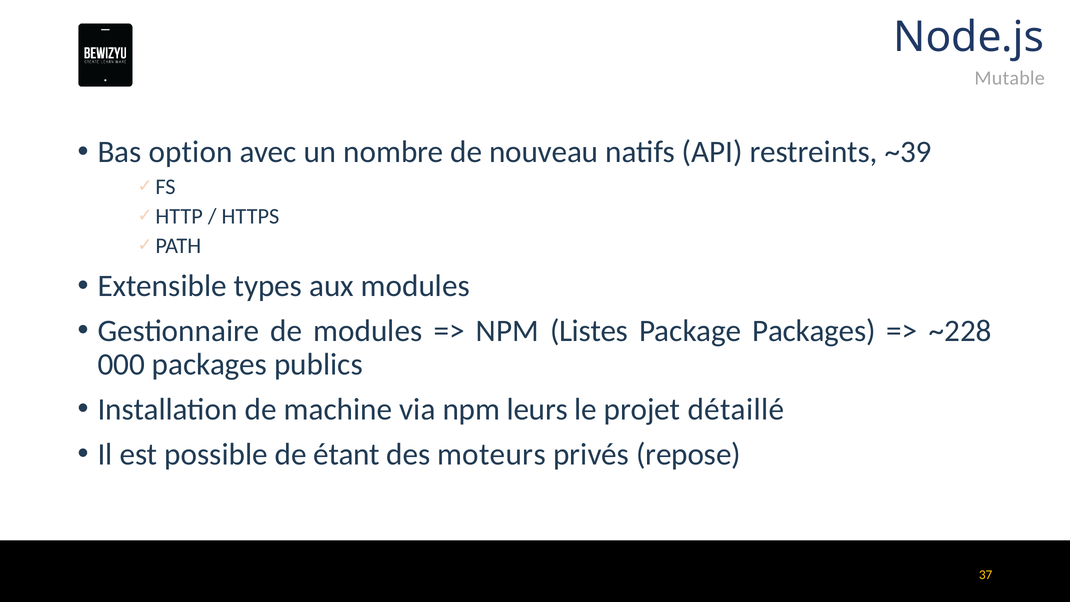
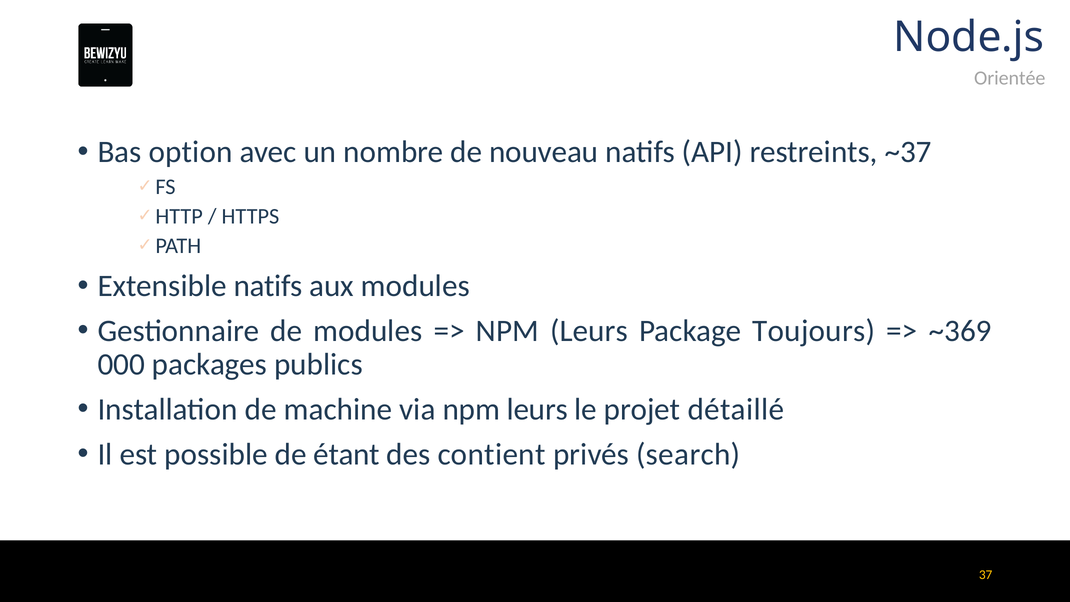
Mutable: Mutable -> Orientée
~39: ~39 -> ~37
Extensible types: types -> natifs
Listes at (589, 331): Listes -> Leurs
Package Packages: Packages -> Toujours
~228: ~228 -> ~369
moteurs: moteurs -> contient
repose: repose -> search
